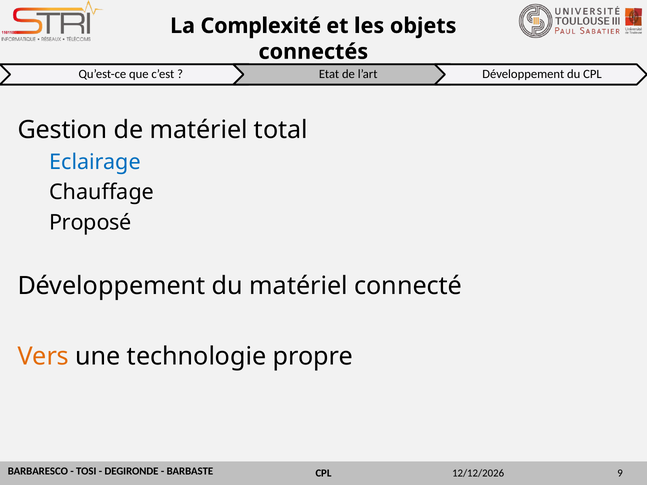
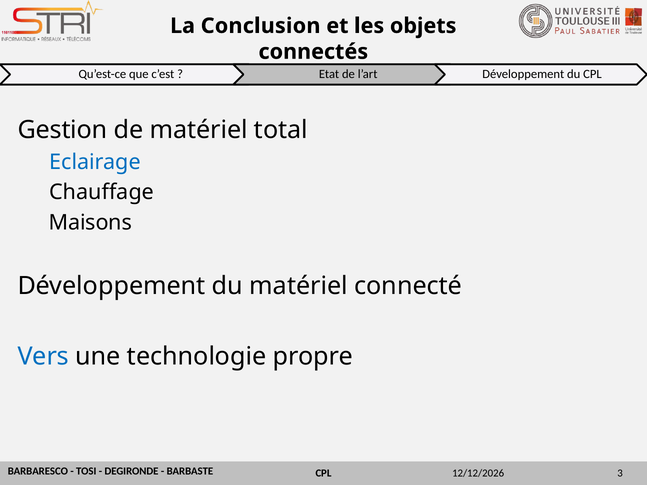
Complexité: Complexité -> Conclusion
Proposé: Proposé -> Maisons
Vers colour: orange -> blue
9: 9 -> 3
